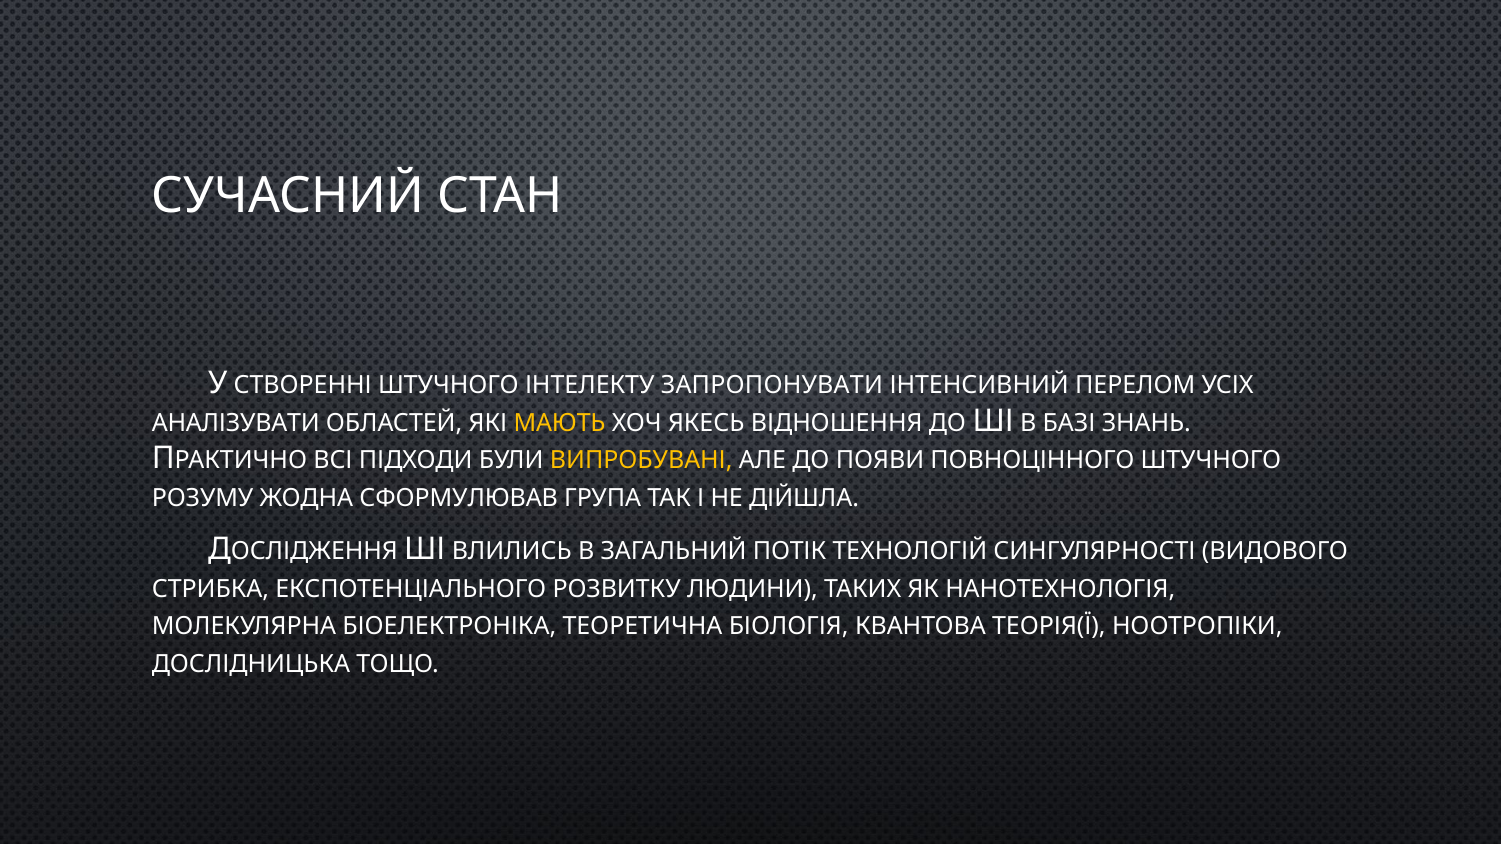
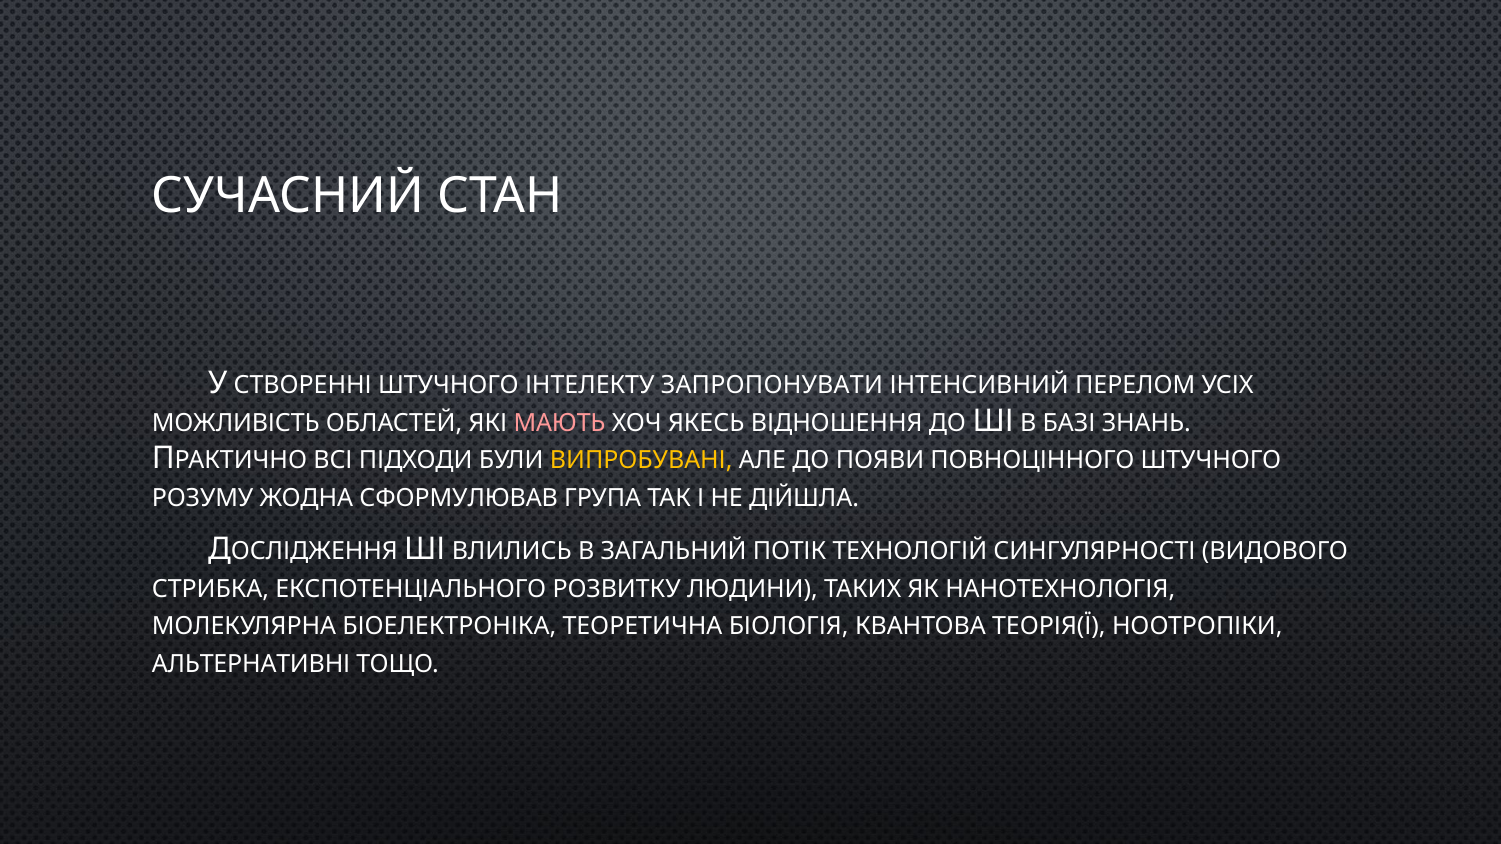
АНАЛІЗУВАТИ: АНАЛІЗУВАТИ -> МОЖЛИВІСТЬ
МАЮТЬ colour: yellow -> pink
ДОСЛІДНИЦЬКА: ДОСЛІДНИЦЬКА -> АЛЬТЕРНАТИВНІ
